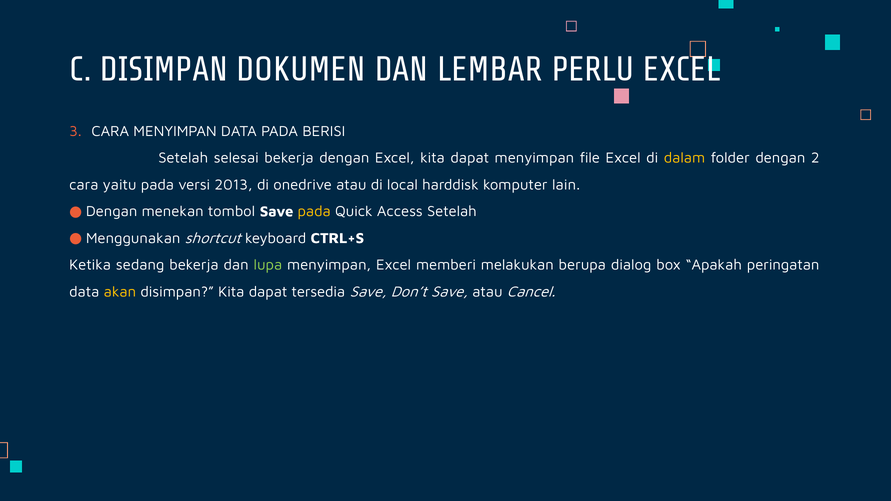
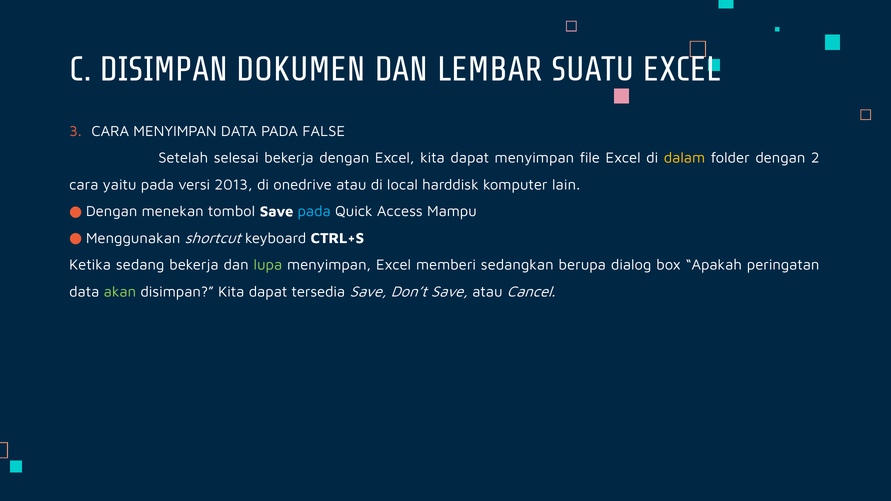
PERLU: PERLU -> SUATU
BERISI: BERISI -> FALSE
pada at (314, 212) colour: yellow -> light blue
Access Setelah: Setelah -> Mampu
melakukan: melakukan -> sedangkan
akan colour: yellow -> light green
